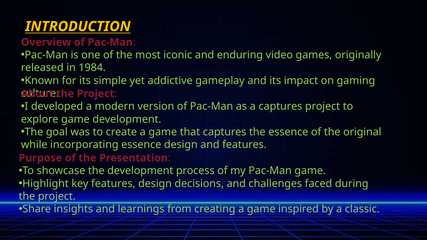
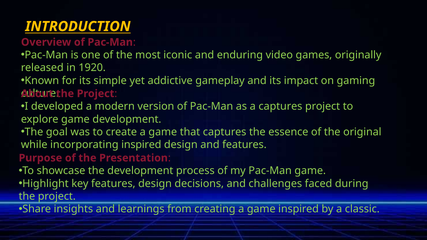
1984: 1984 -> 1920
incorporating essence: essence -> inspired
